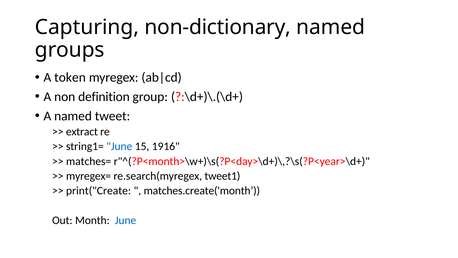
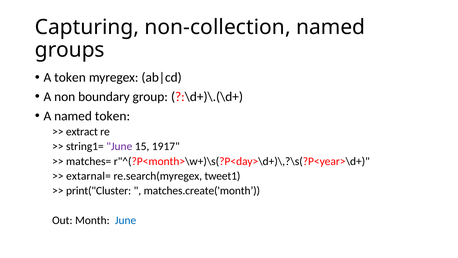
non-dictionary: non-dictionary -> non-collection
definition: definition -> boundary
named tweet: tweet -> token
June at (119, 146) colour: blue -> purple
1916: 1916 -> 1917
myregex=: myregex= -> extarnal=
print("Create: print("Create -> print("Cluster
